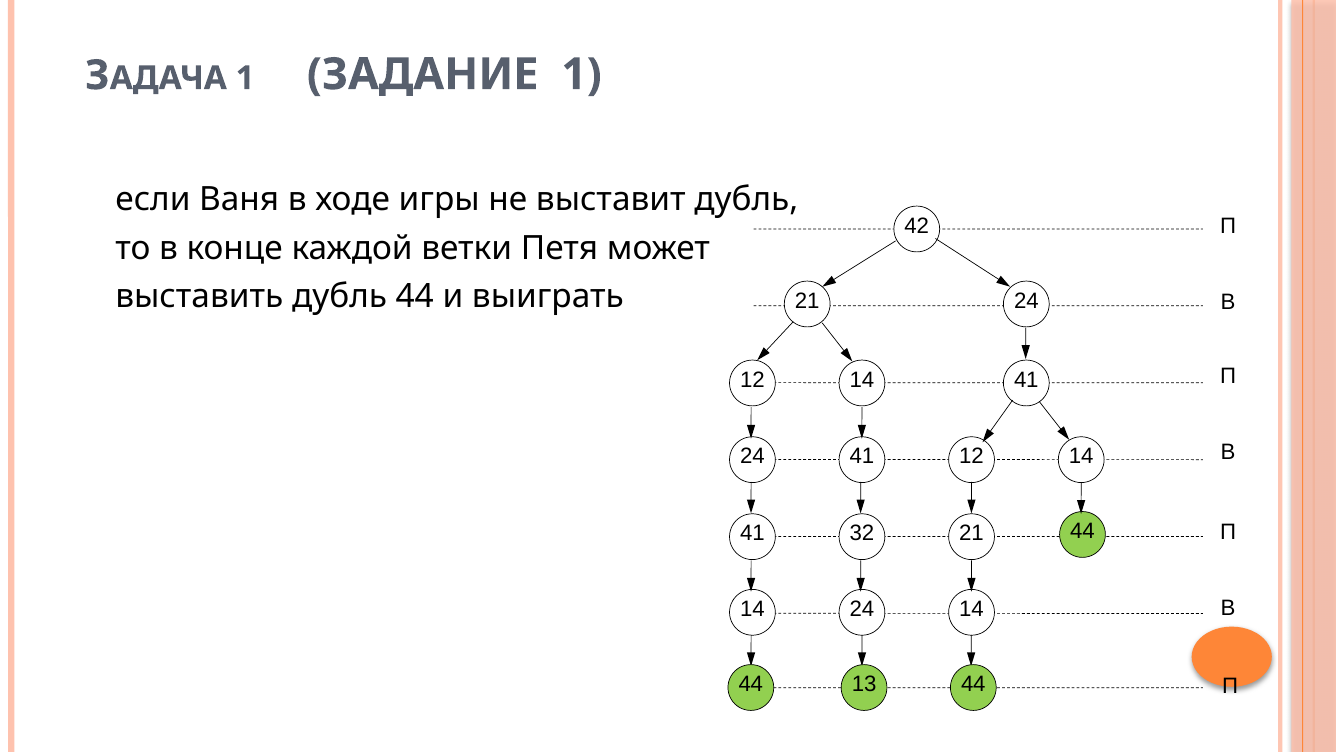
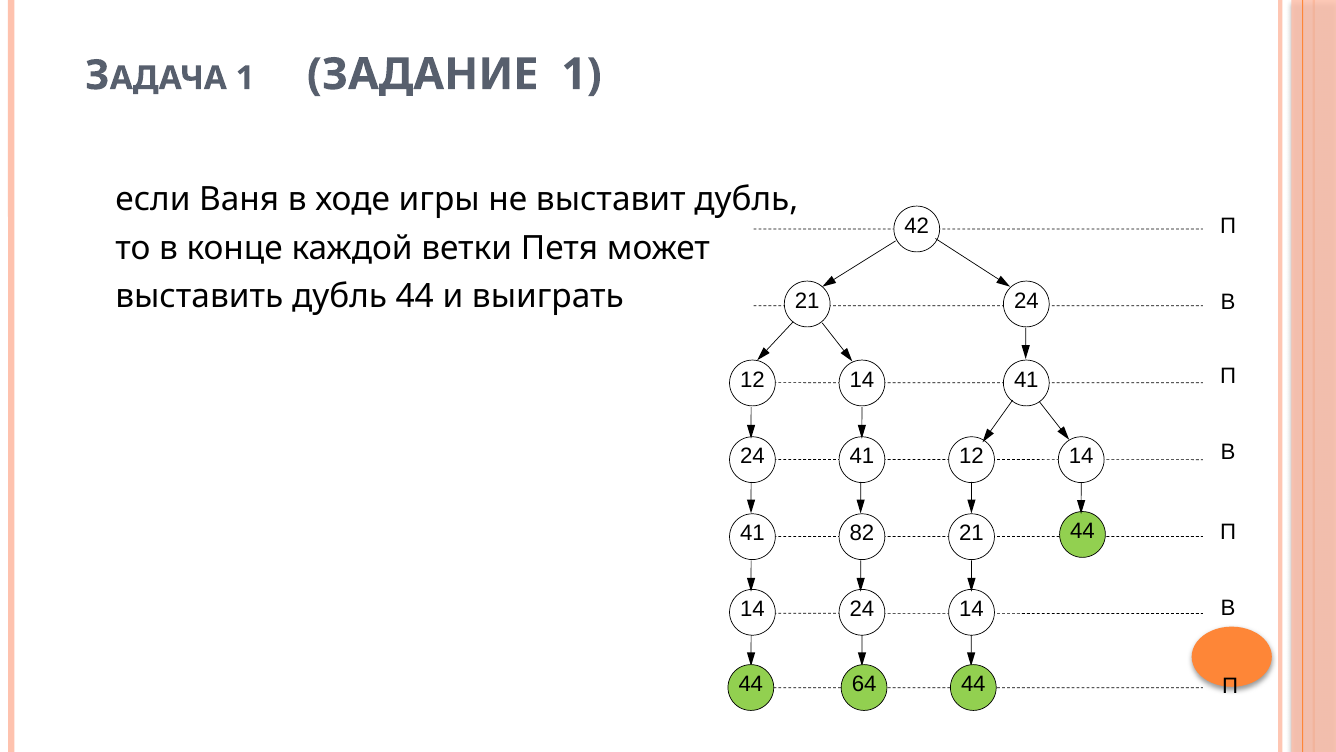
32: 32 -> 82
13: 13 -> 64
